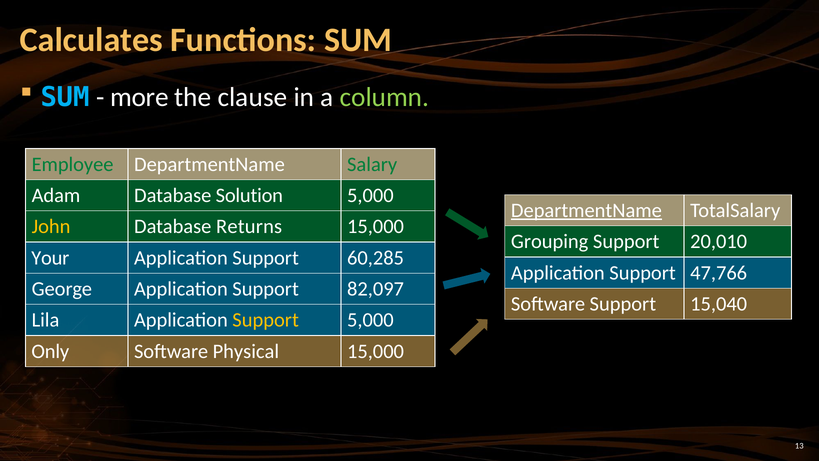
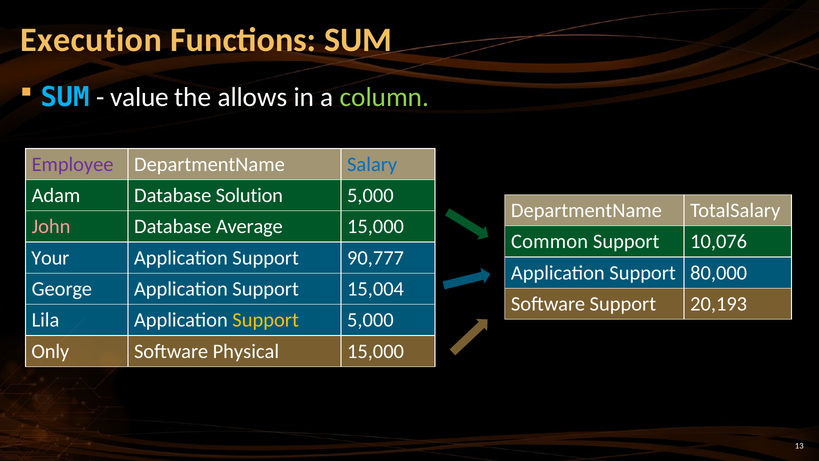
Calculates: Calculates -> Execution
more: more -> value
clause: clause -> allows
Employee colour: green -> purple
Salary colour: green -> blue
DepartmentName at (586, 210) underline: present -> none
John colour: yellow -> pink
Returns: Returns -> Average
Grouping: Grouping -> Common
20,010: 20,010 -> 10,076
60,285: 60,285 -> 90,777
47,766: 47,766 -> 80,000
82,097: 82,097 -> 15,004
15,040: 15,040 -> 20,193
